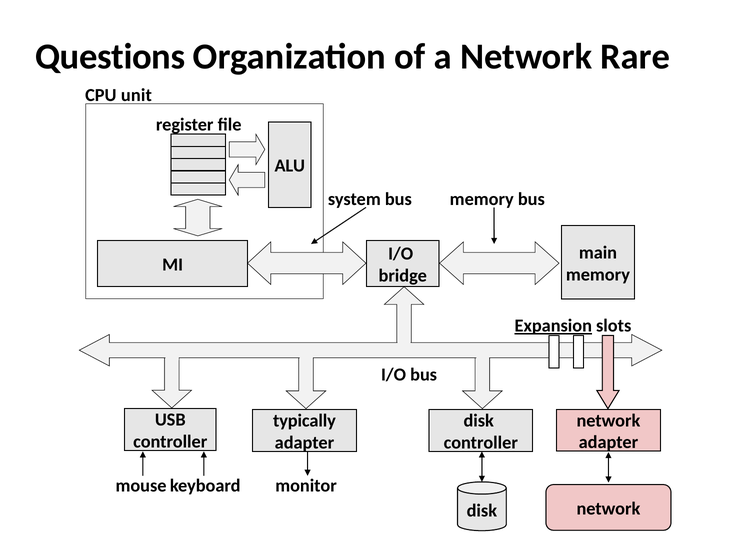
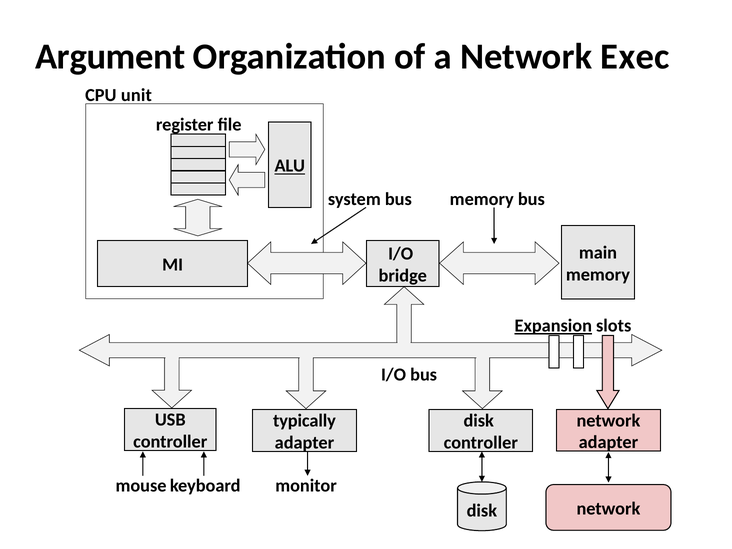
Questions: Questions -> Argument
Rare: Rare -> Exec
ALU underline: none -> present
